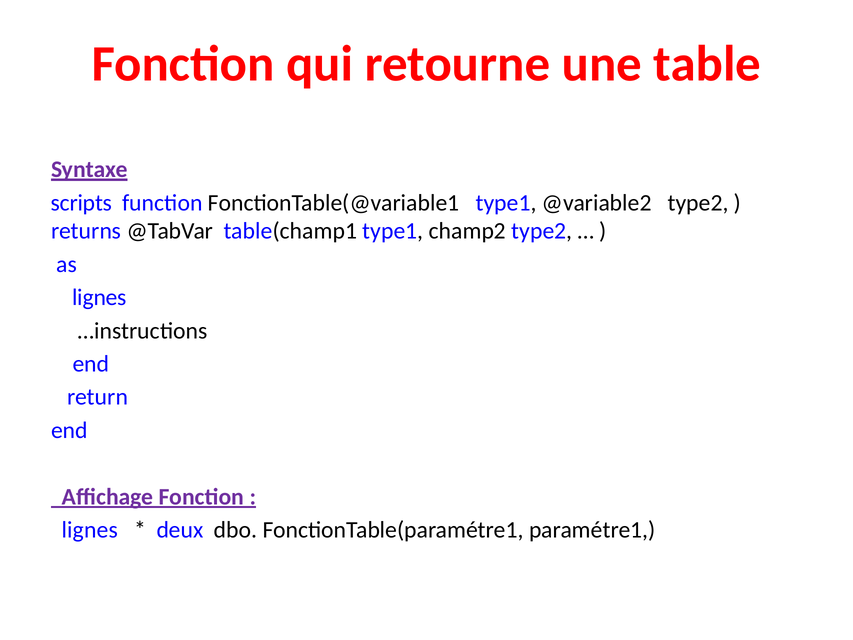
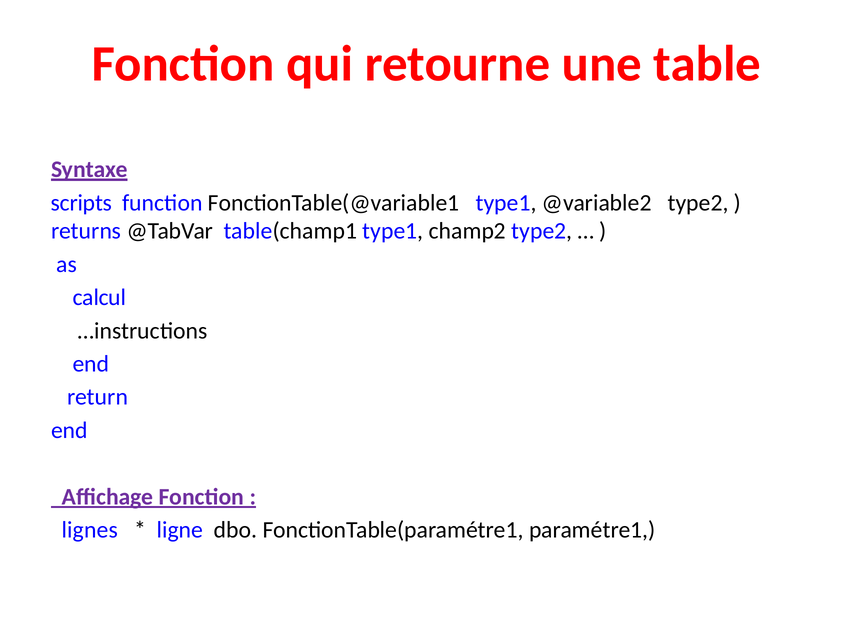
lignes at (99, 297): lignes -> calcul
deux: deux -> ligne
